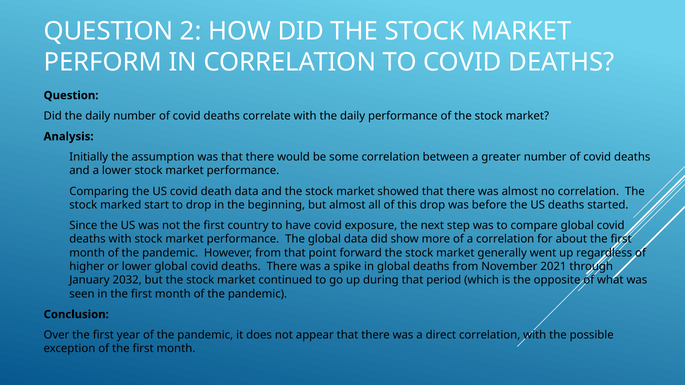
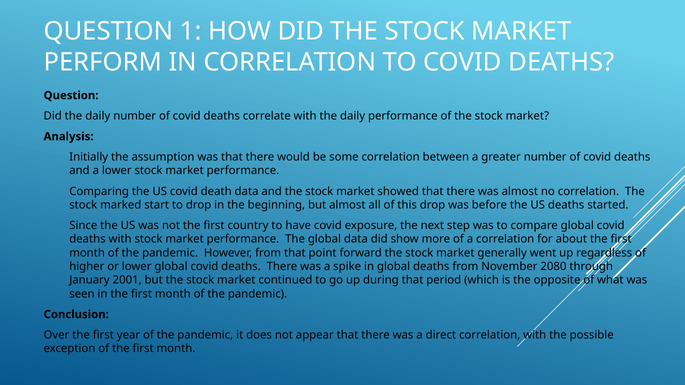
2: 2 -> 1
2021: 2021 -> 2080
2032: 2032 -> 2001
